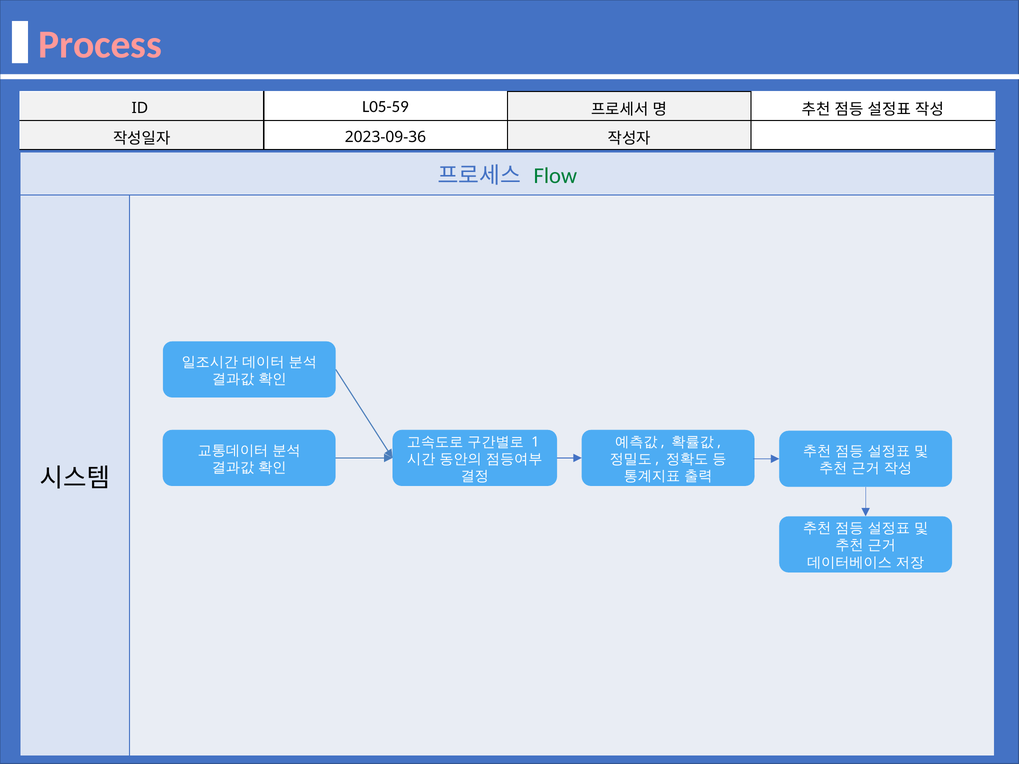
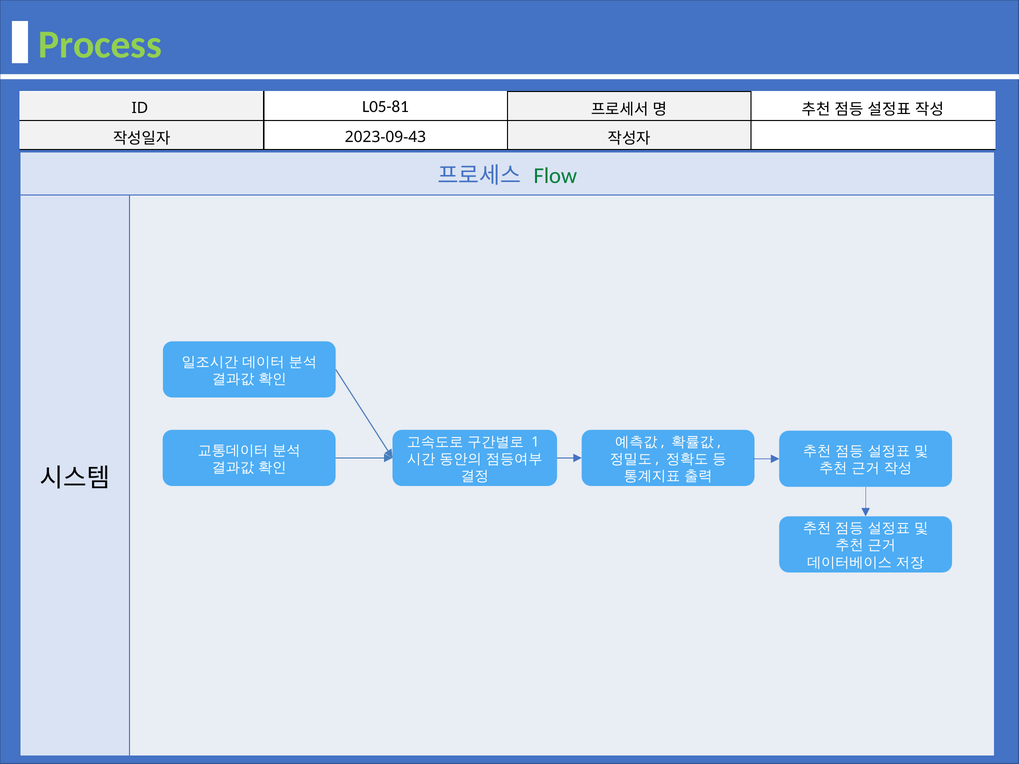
Process colour: pink -> light green
L05-59: L05-59 -> L05-81
2023-09-36: 2023-09-36 -> 2023-09-43
